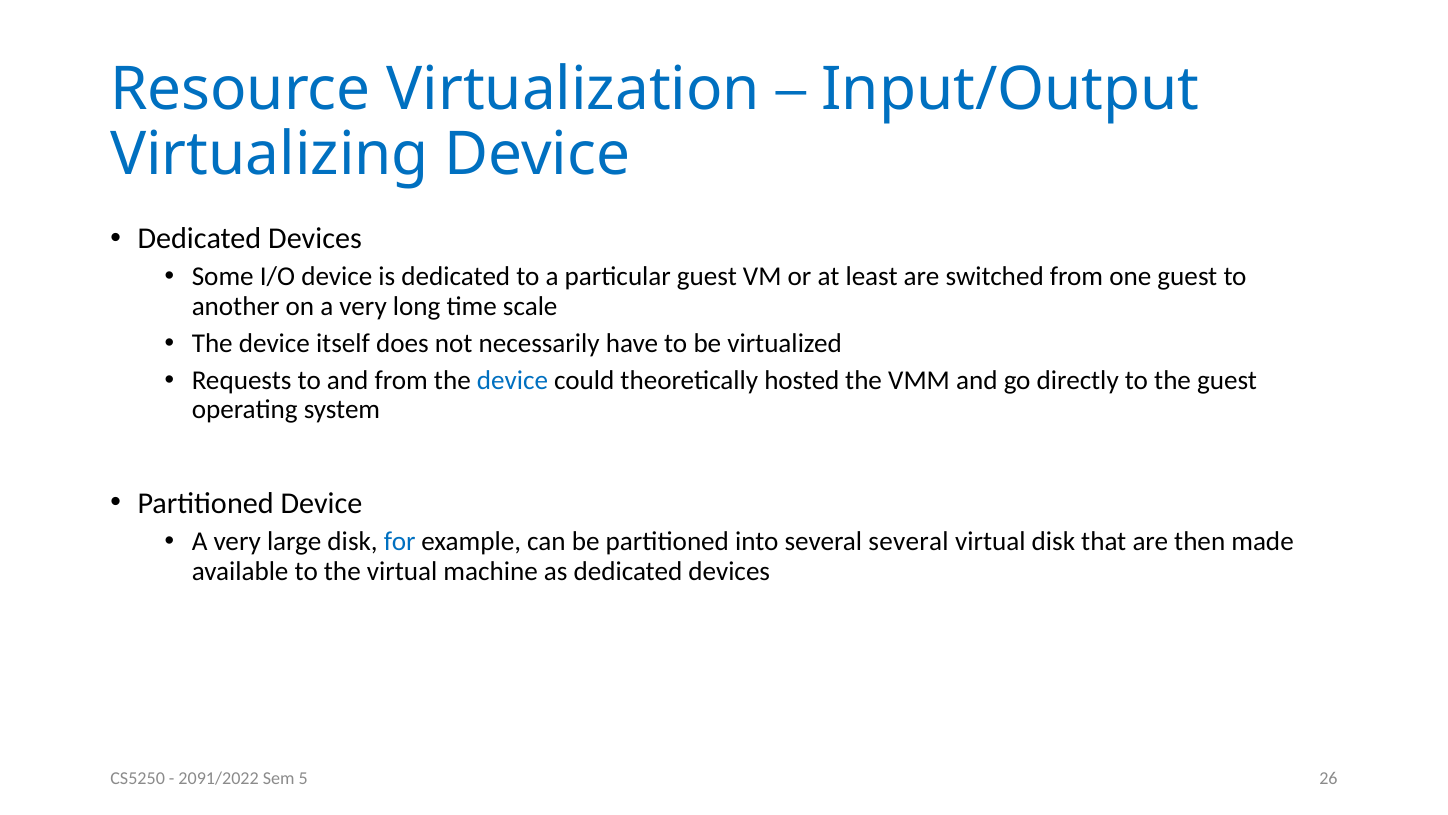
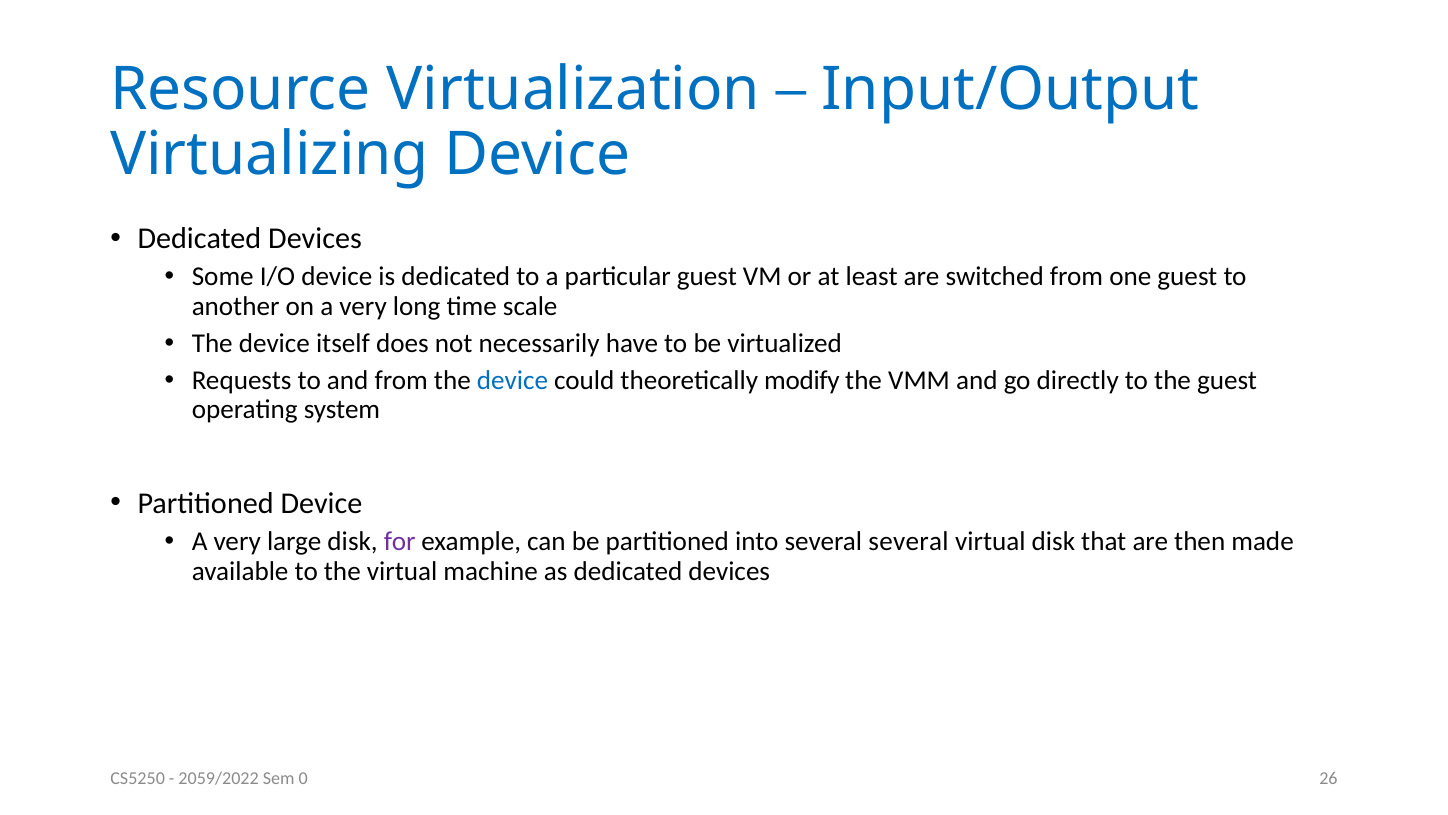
hosted: hosted -> modify
for colour: blue -> purple
2091/2022: 2091/2022 -> 2059/2022
5: 5 -> 0
